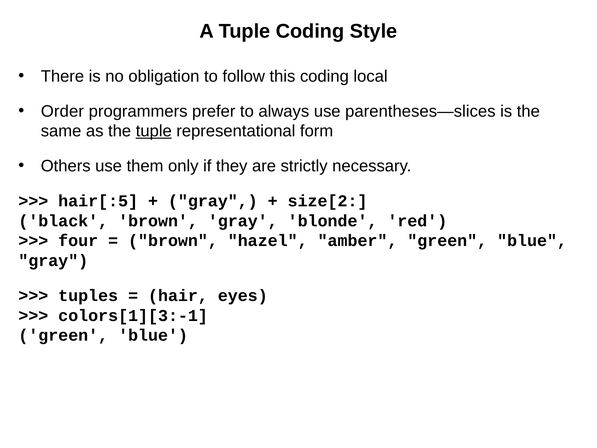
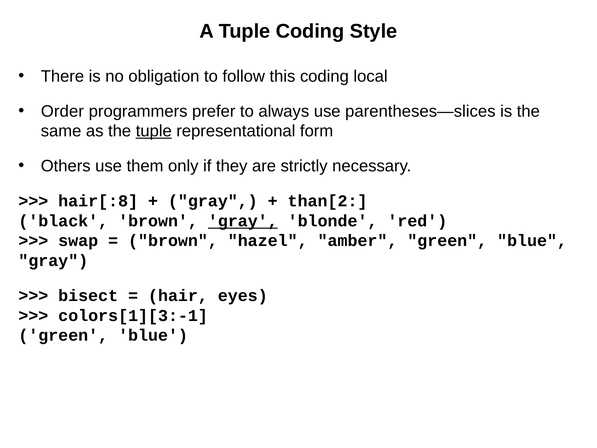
hair[:5: hair[:5 -> hair[:8
size[2: size[2 -> than[2
gray at (243, 221) underline: none -> present
four: four -> swap
tuples: tuples -> bisect
